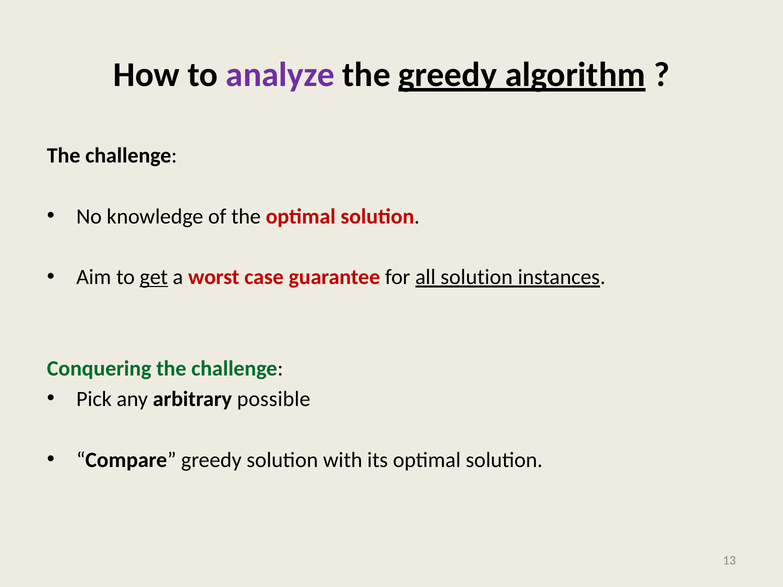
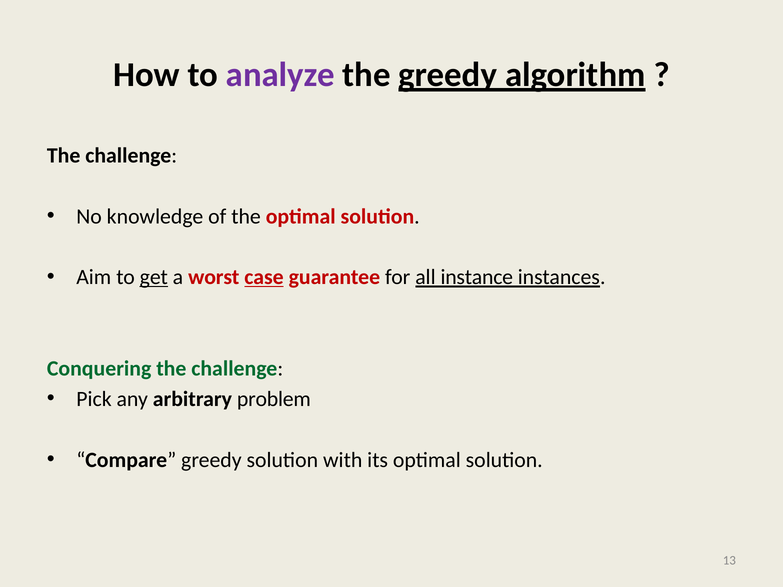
case underline: none -> present
all solution: solution -> instance
possible: possible -> problem
